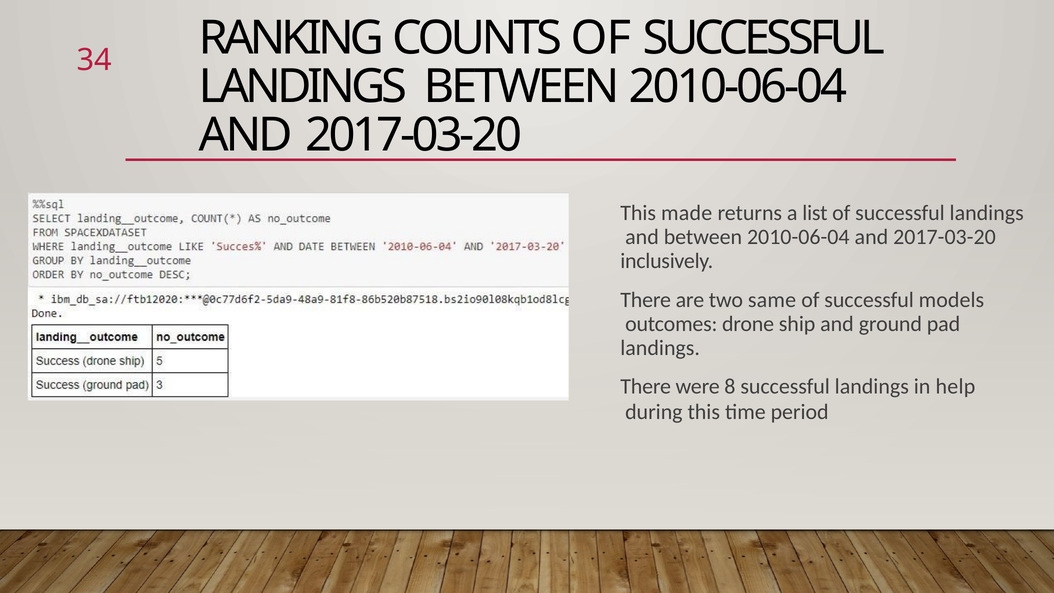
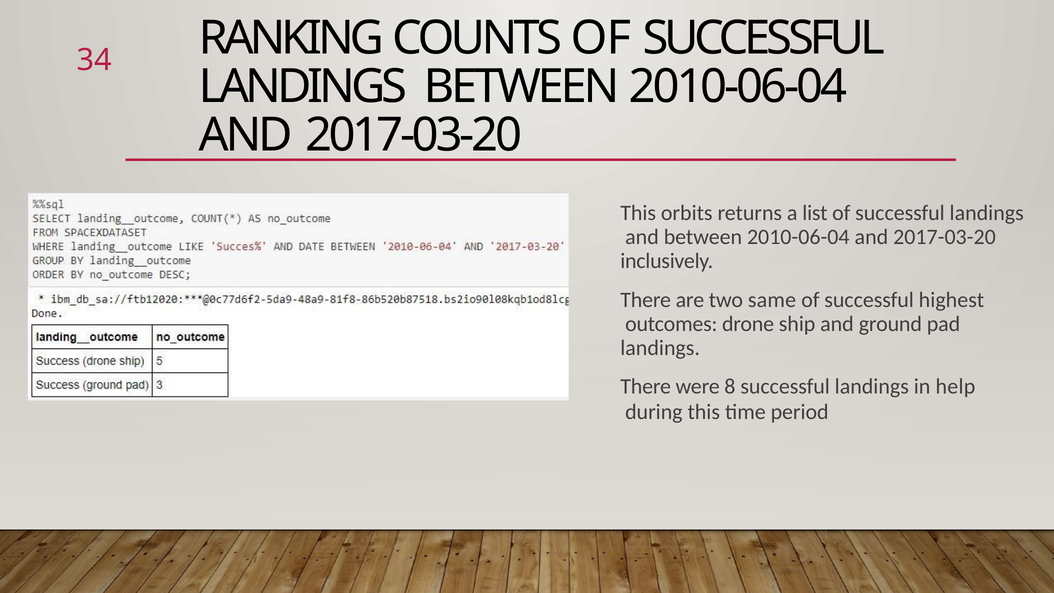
made: made -> orbits
models: models -> highest
